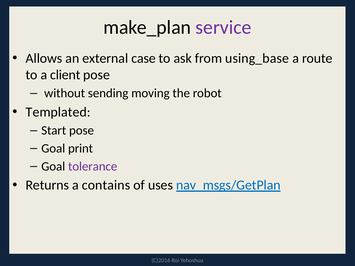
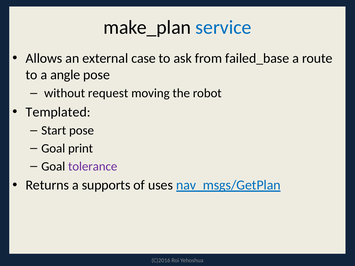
service colour: purple -> blue
using_base: using_base -> failed_base
client: client -> angle
sending: sending -> request
contains: contains -> supports
